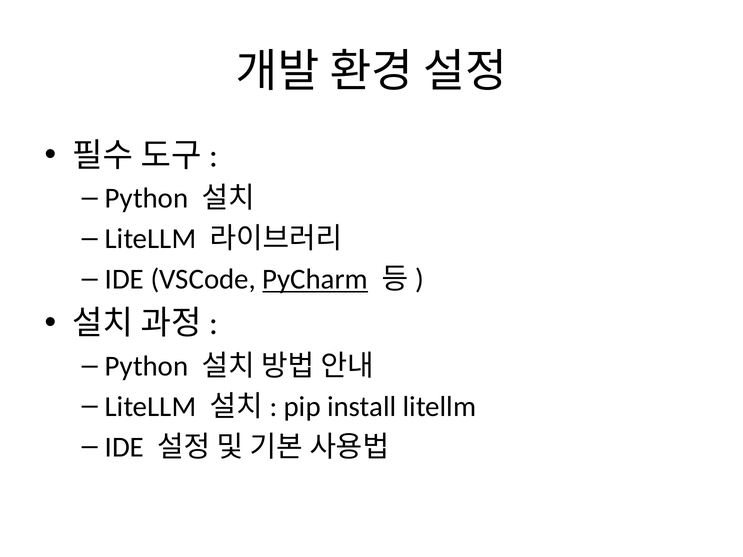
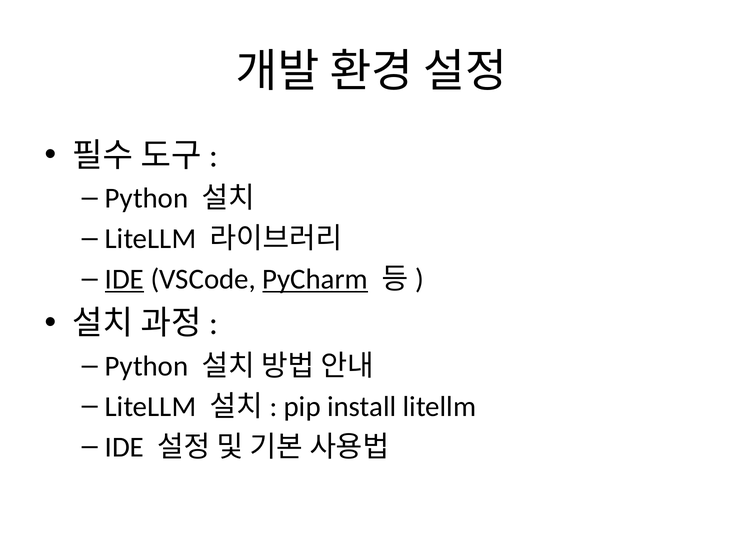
IDE at (125, 280) underline: none -> present
